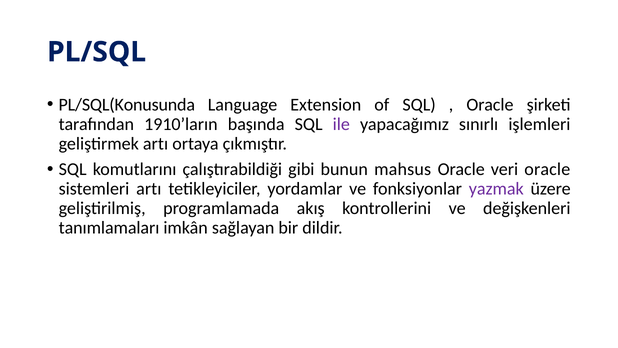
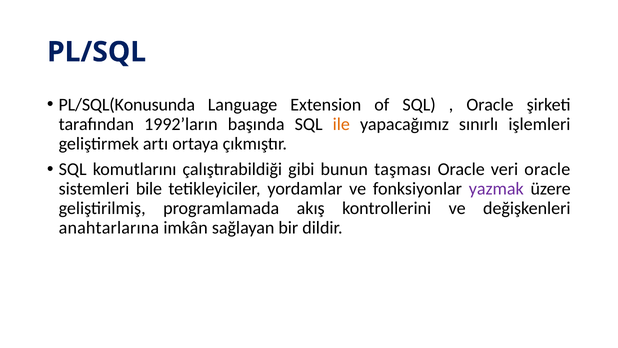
1910’ların: 1910’ların -> 1992’ların
ile colour: purple -> orange
mahsus: mahsus -> taşması
sistemleri artı: artı -> bile
tanımlamaları: tanımlamaları -> anahtarlarına
